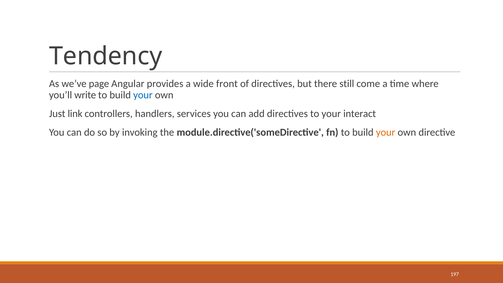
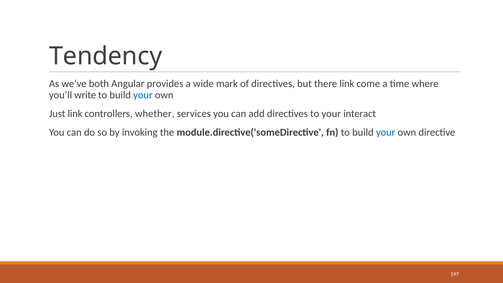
page: page -> both
front: front -> mark
there still: still -> link
handlers: handlers -> whether
your at (386, 132) colour: orange -> blue
